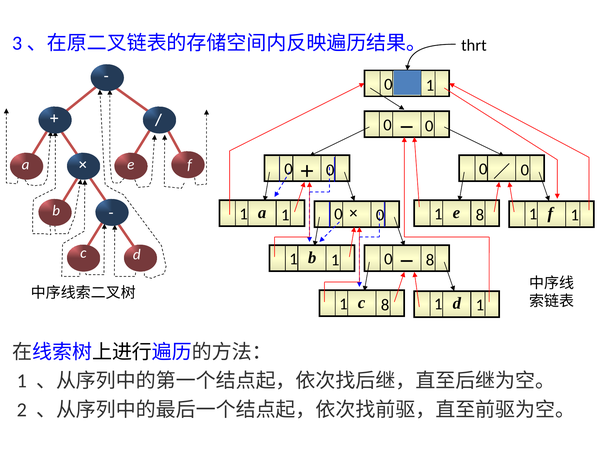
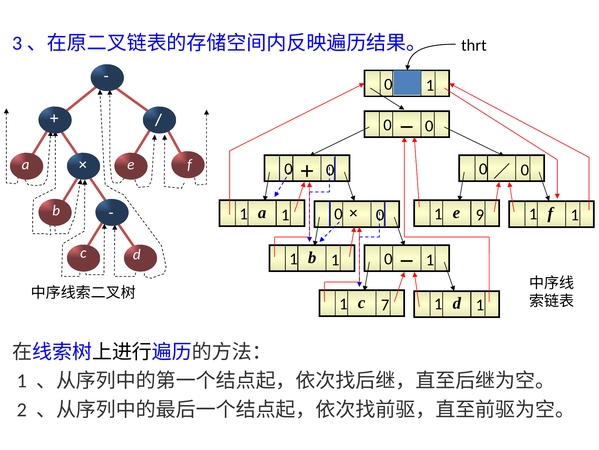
0 1 8: 8 -> 9
8 at (430, 260): 8 -> 1
8 at (385, 305): 8 -> 7
